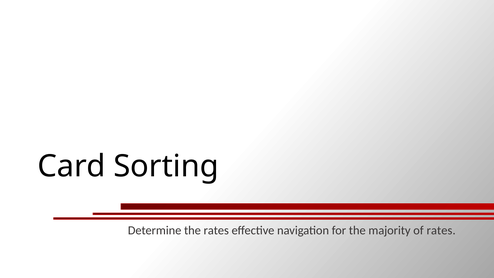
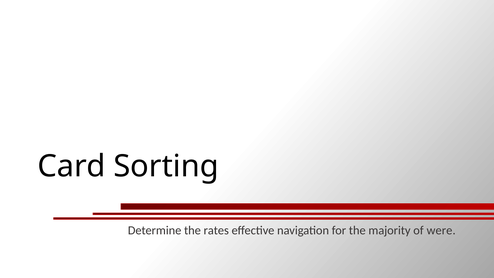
of rates: rates -> were
